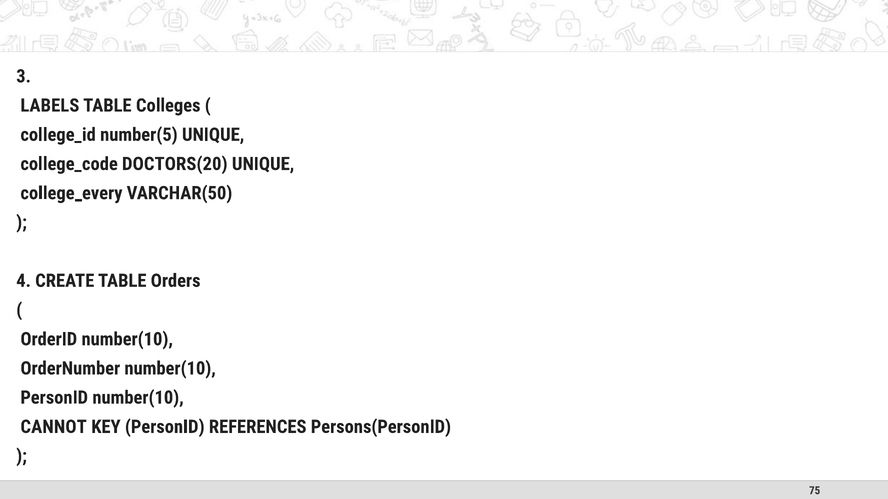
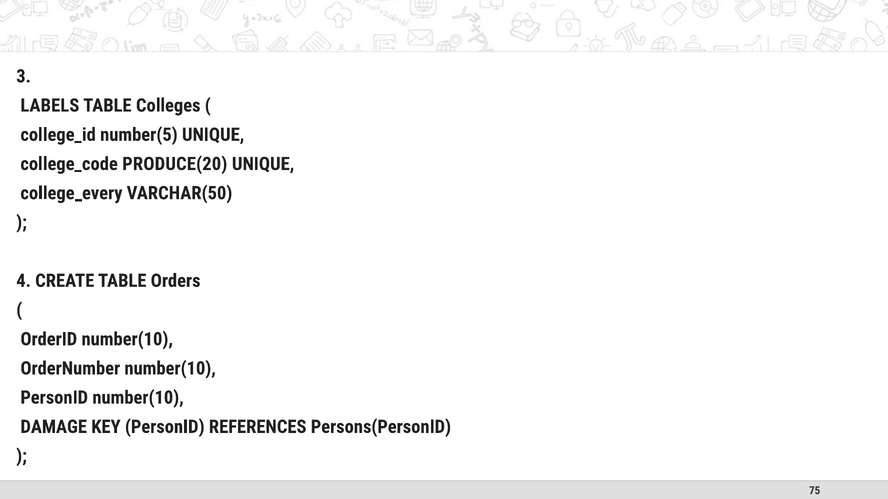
DOCTORS(20: DOCTORS(20 -> PRODUCE(20
CANNOT: CANNOT -> DAMAGE
